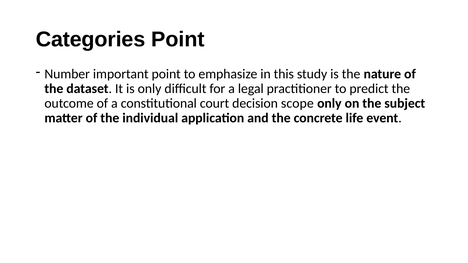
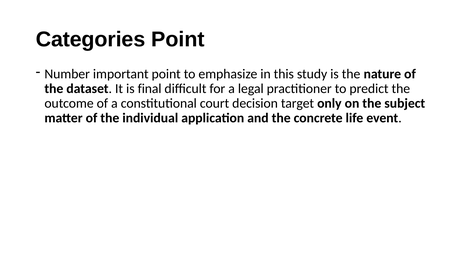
is only: only -> final
scope: scope -> target
